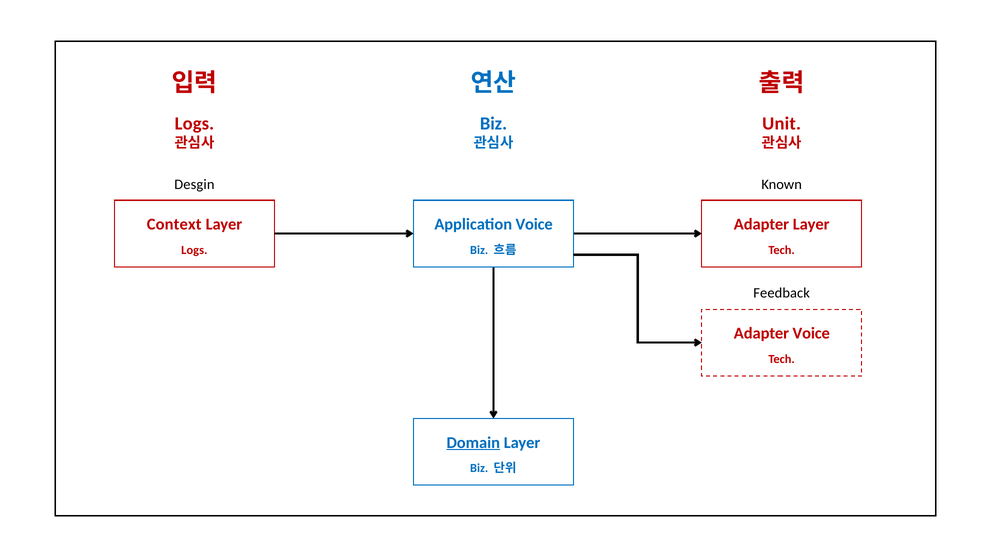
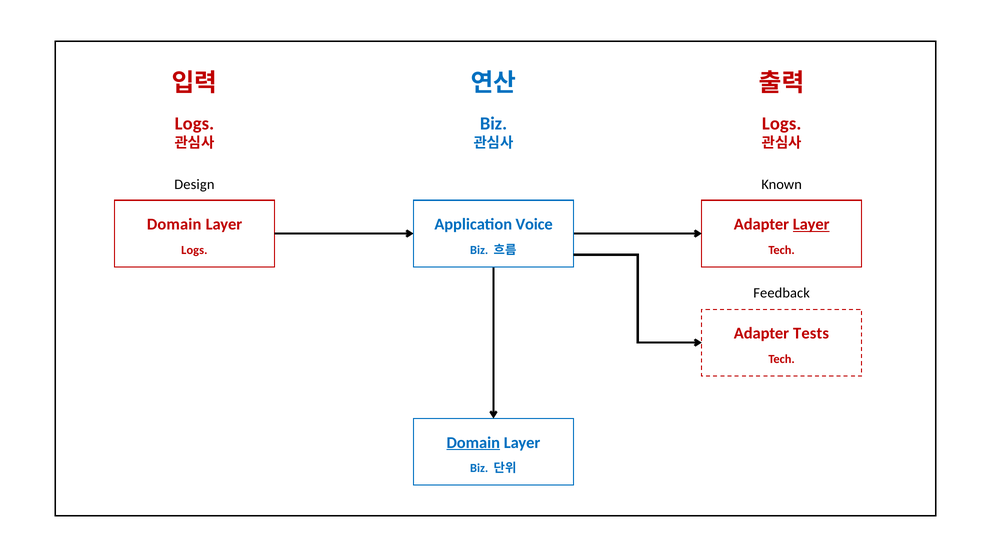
Unit at (782, 124): Unit -> Logs
Desgin: Desgin -> Design
Context at (174, 225): Context -> Domain
Layer at (811, 225) underline: none -> present
Adapter Voice: Voice -> Tests
